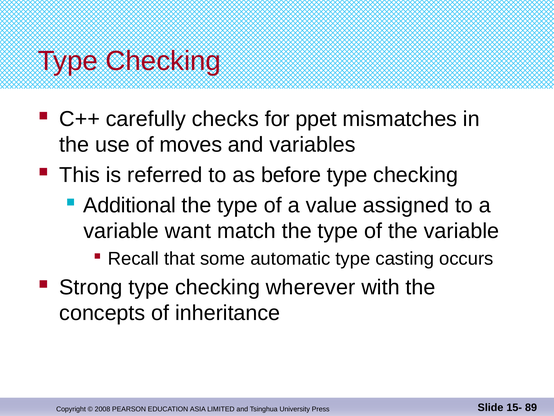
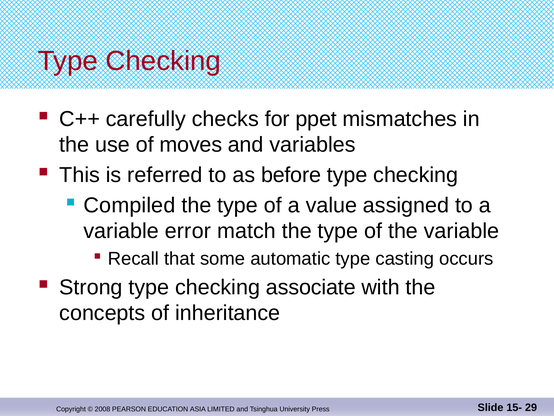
Additional: Additional -> Compiled
want: want -> error
wherever: wherever -> associate
89: 89 -> 29
